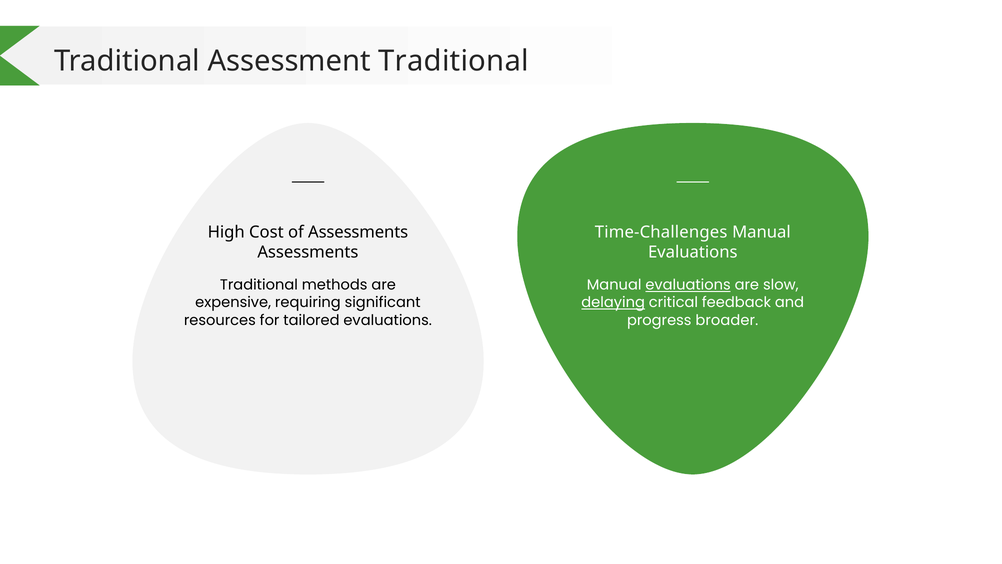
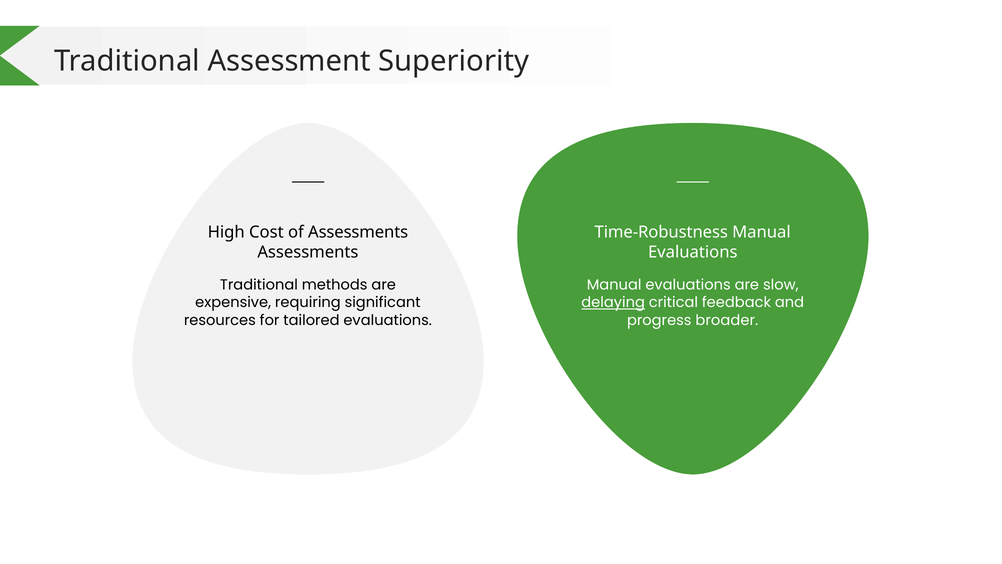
Assessment Traditional: Traditional -> Superiority
Time-Challenges: Time-Challenges -> Time-Robustness
evaluations at (688, 285) underline: present -> none
